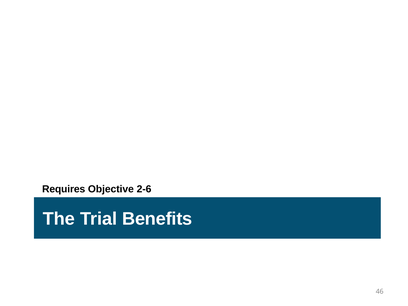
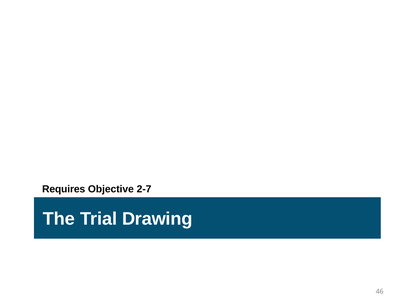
2-6: 2-6 -> 2-7
Benefits: Benefits -> Drawing
